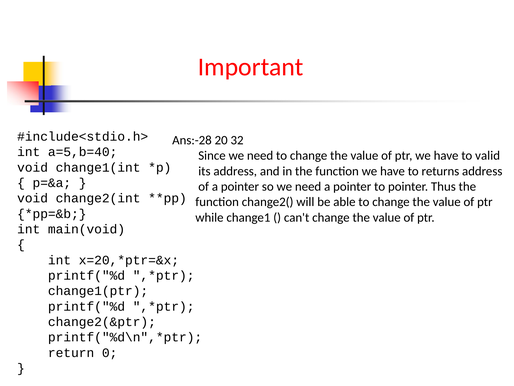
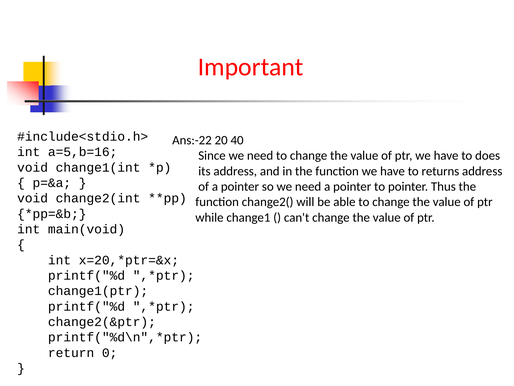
Ans:-28: Ans:-28 -> Ans:-22
32: 32 -> 40
a=5,b=40: a=5,b=40 -> a=5,b=16
valid: valid -> does
